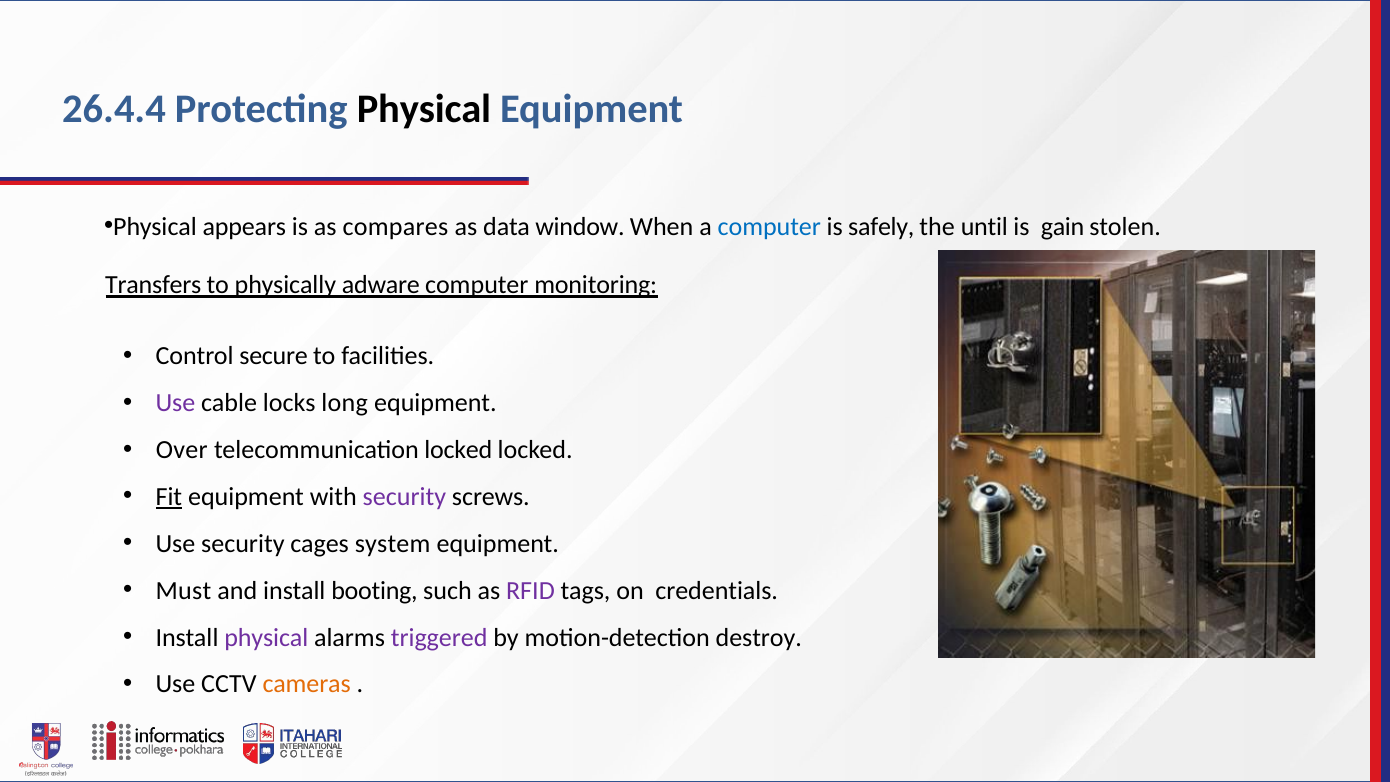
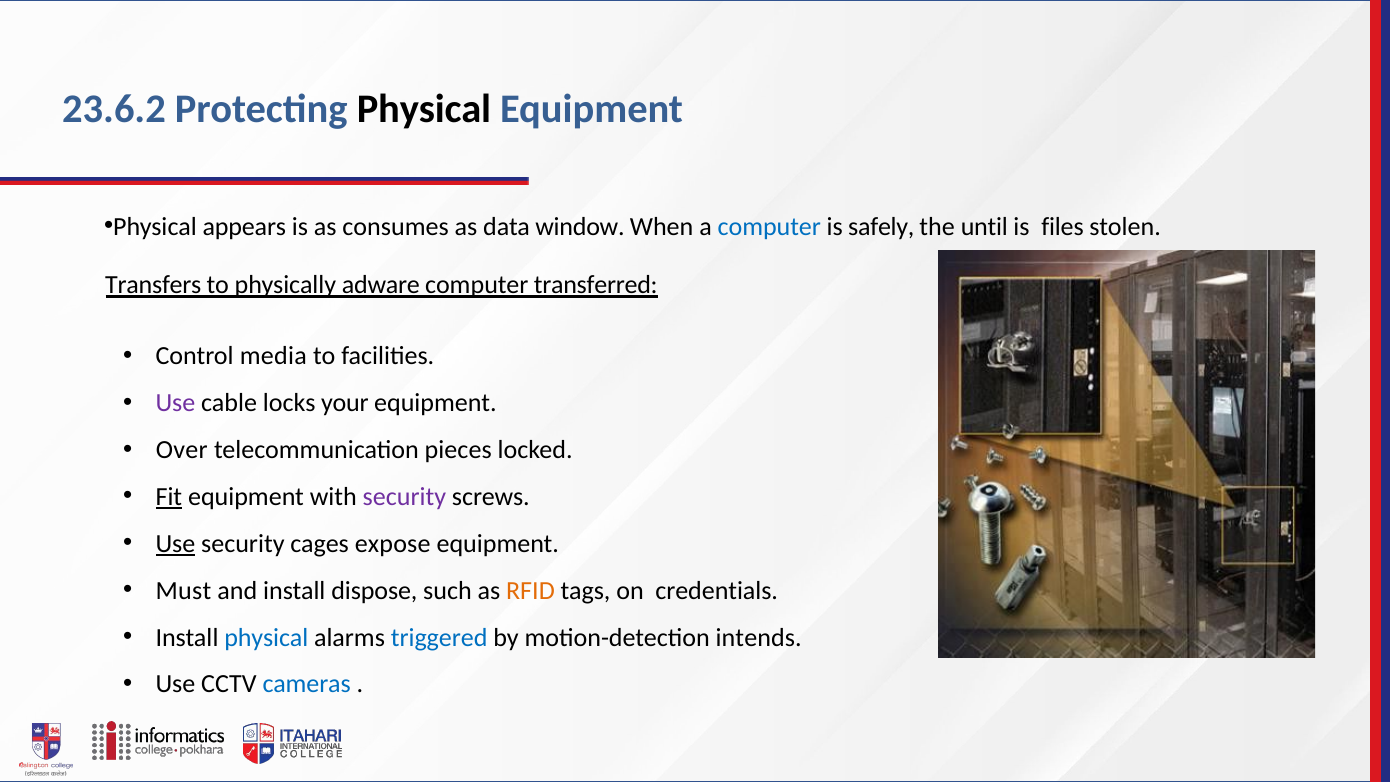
26.4.4: 26.4.4 -> 23.6.2
compares: compares -> consumes
gain: gain -> files
monitoring: monitoring -> transferred
secure: secure -> media
long: long -> your
telecommunication locked: locked -> pieces
Use at (175, 544) underline: none -> present
system: system -> expose
booting: booting -> dispose
RFID colour: purple -> orange
physical at (266, 637) colour: purple -> blue
triggered colour: purple -> blue
destroy: destroy -> intends
cameras colour: orange -> blue
